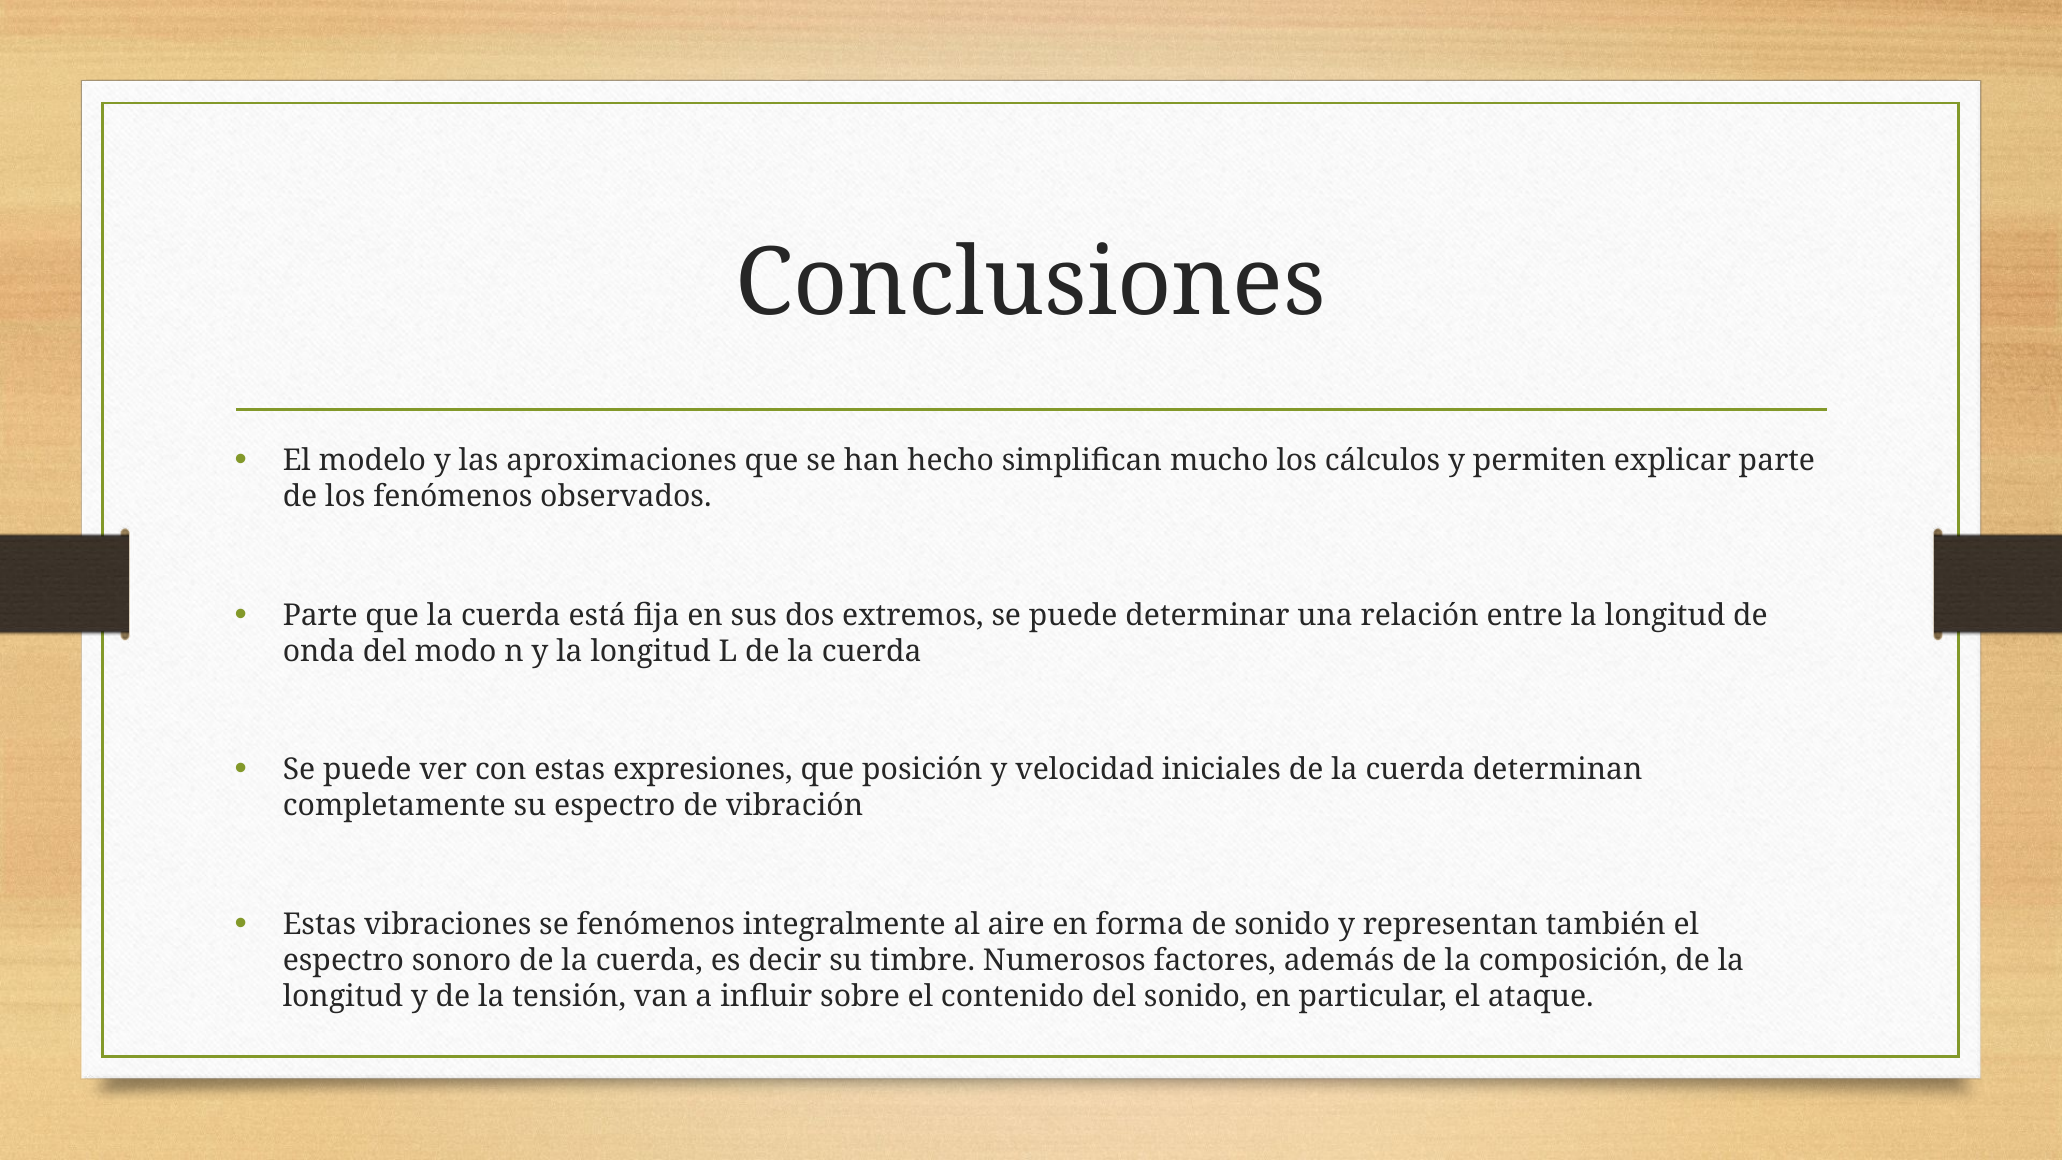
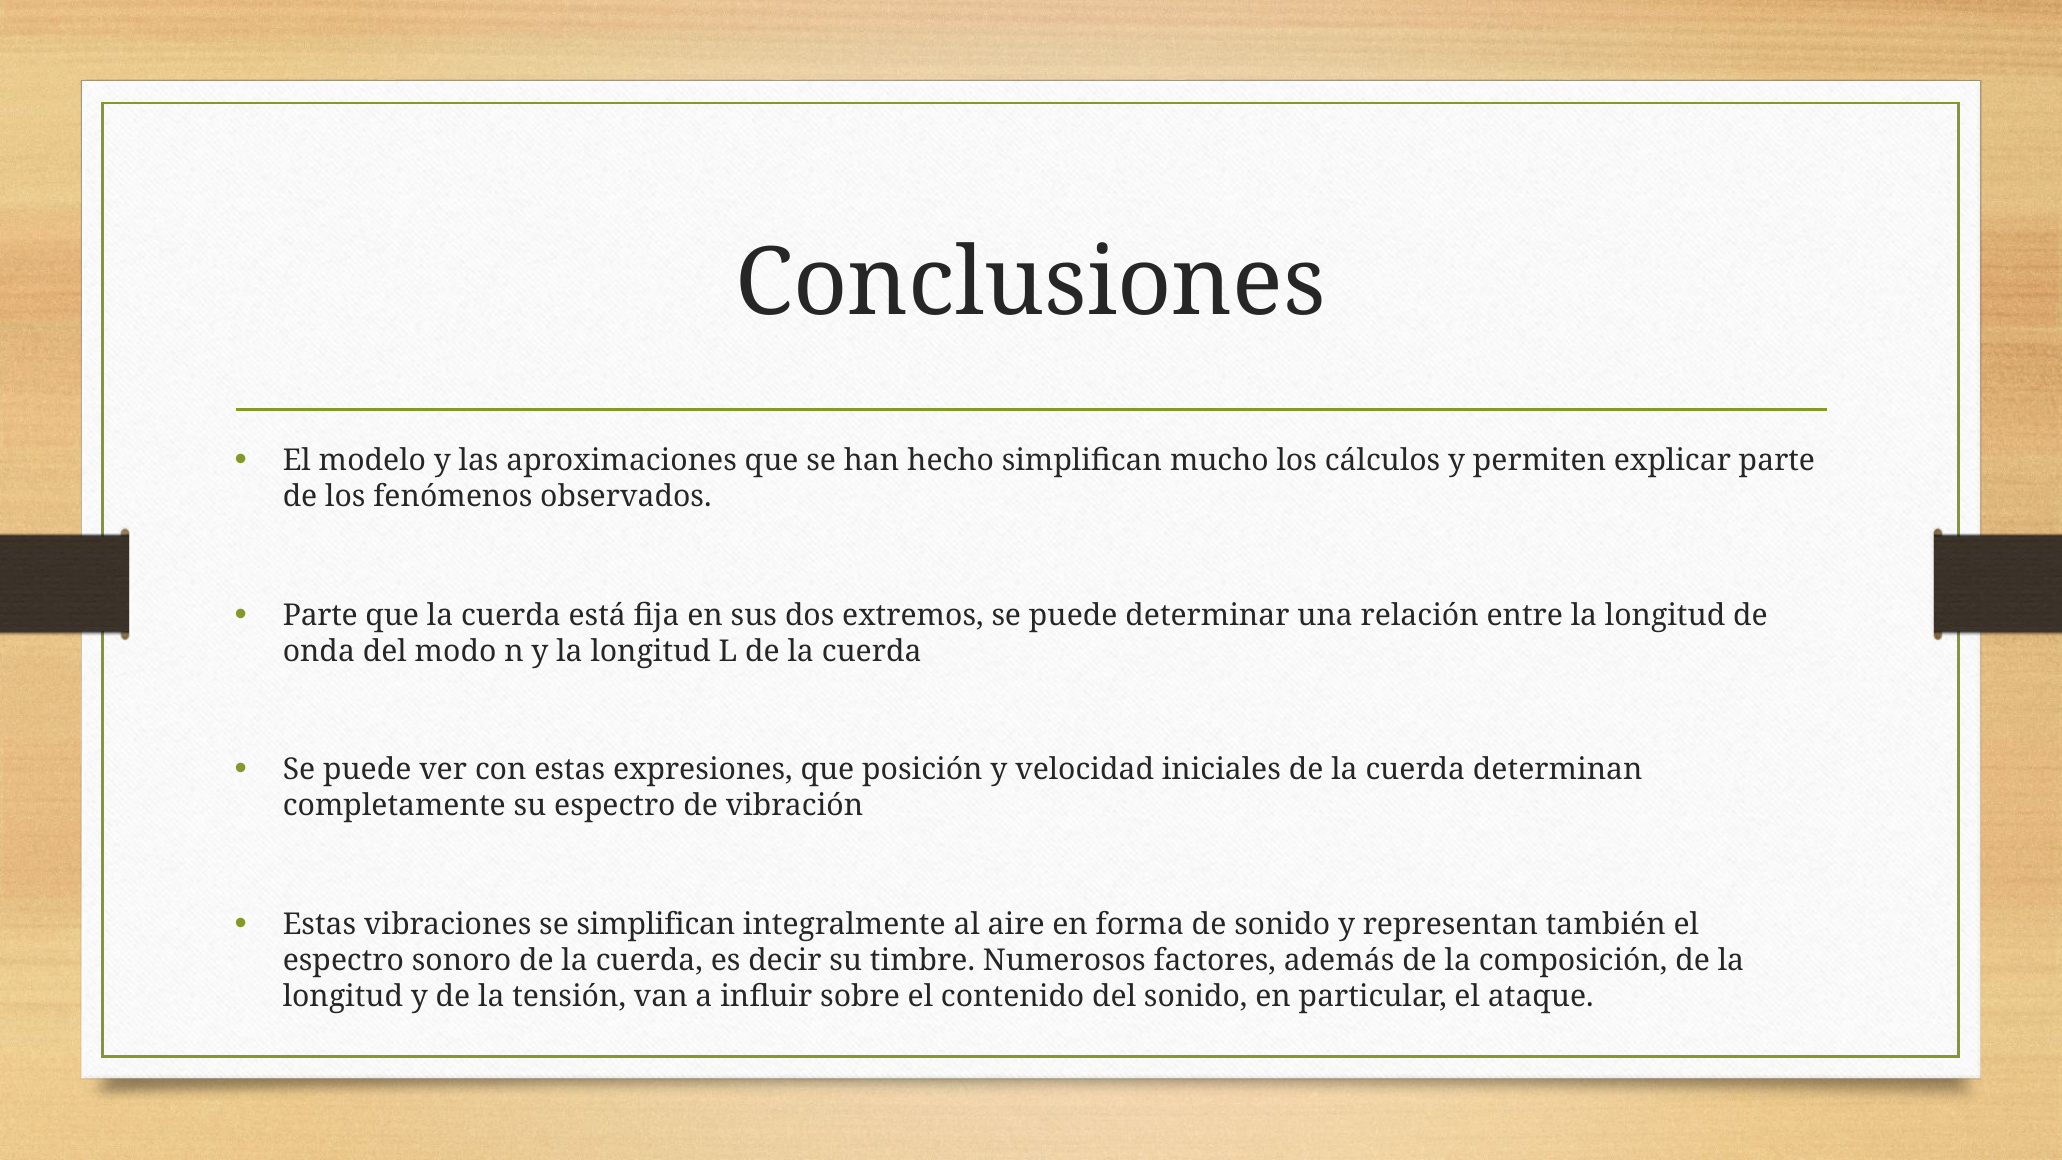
se fenómenos: fenómenos -> simplifican
